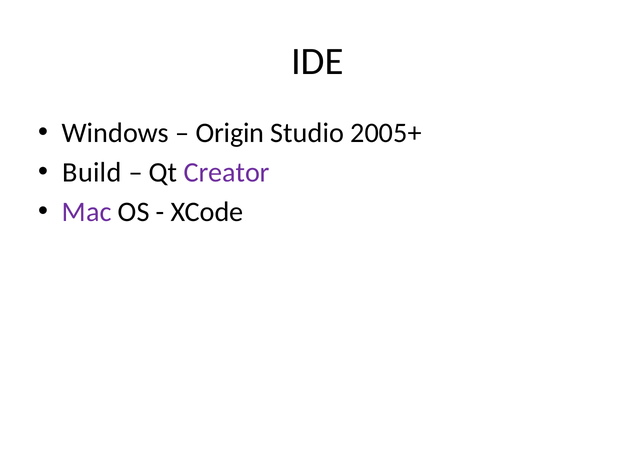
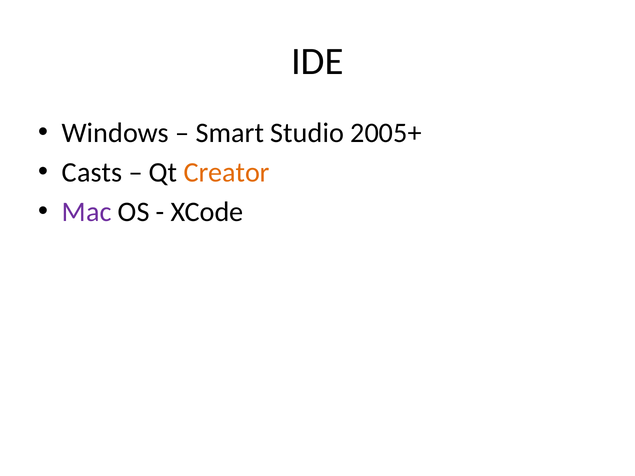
Origin: Origin -> Smart
Build: Build -> Casts
Creator colour: purple -> orange
